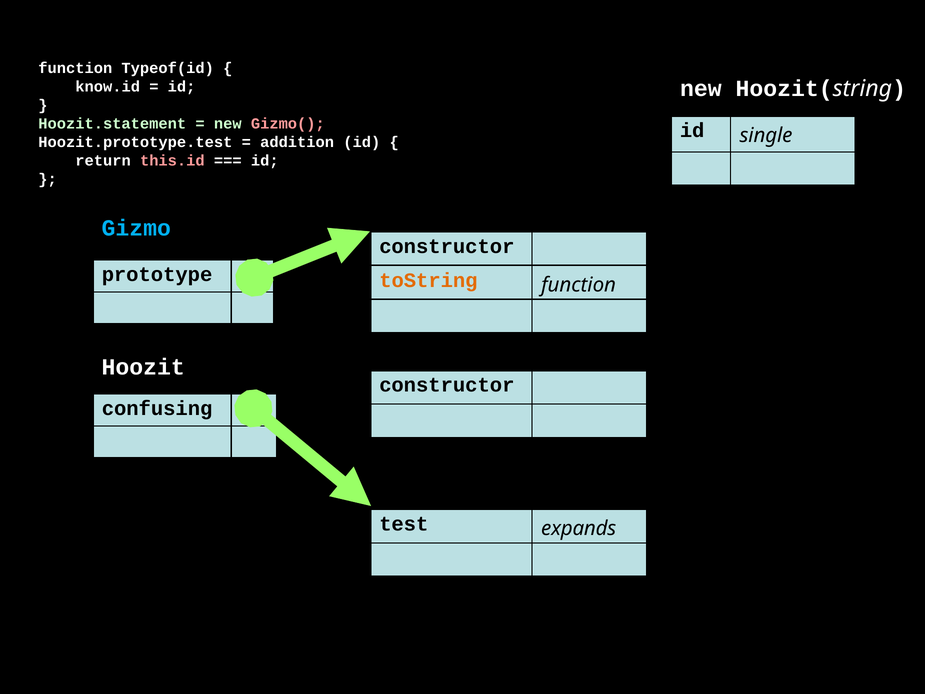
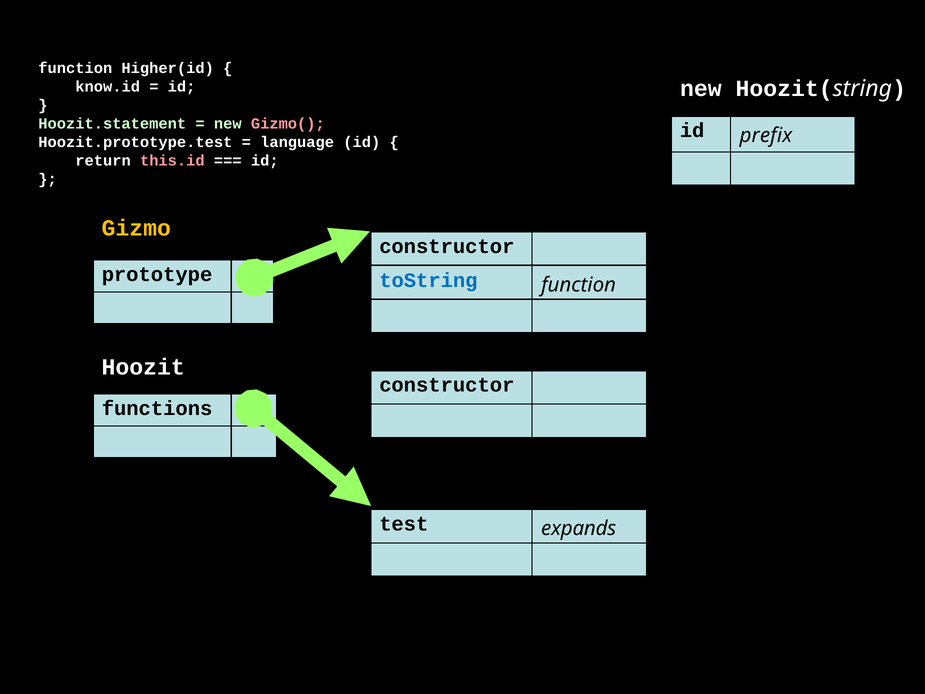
Typeof(id: Typeof(id -> Higher(id
single: single -> prefix
addition: addition -> language
Gizmo colour: light blue -> yellow
toString colour: orange -> blue
confusing: confusing -> functions
